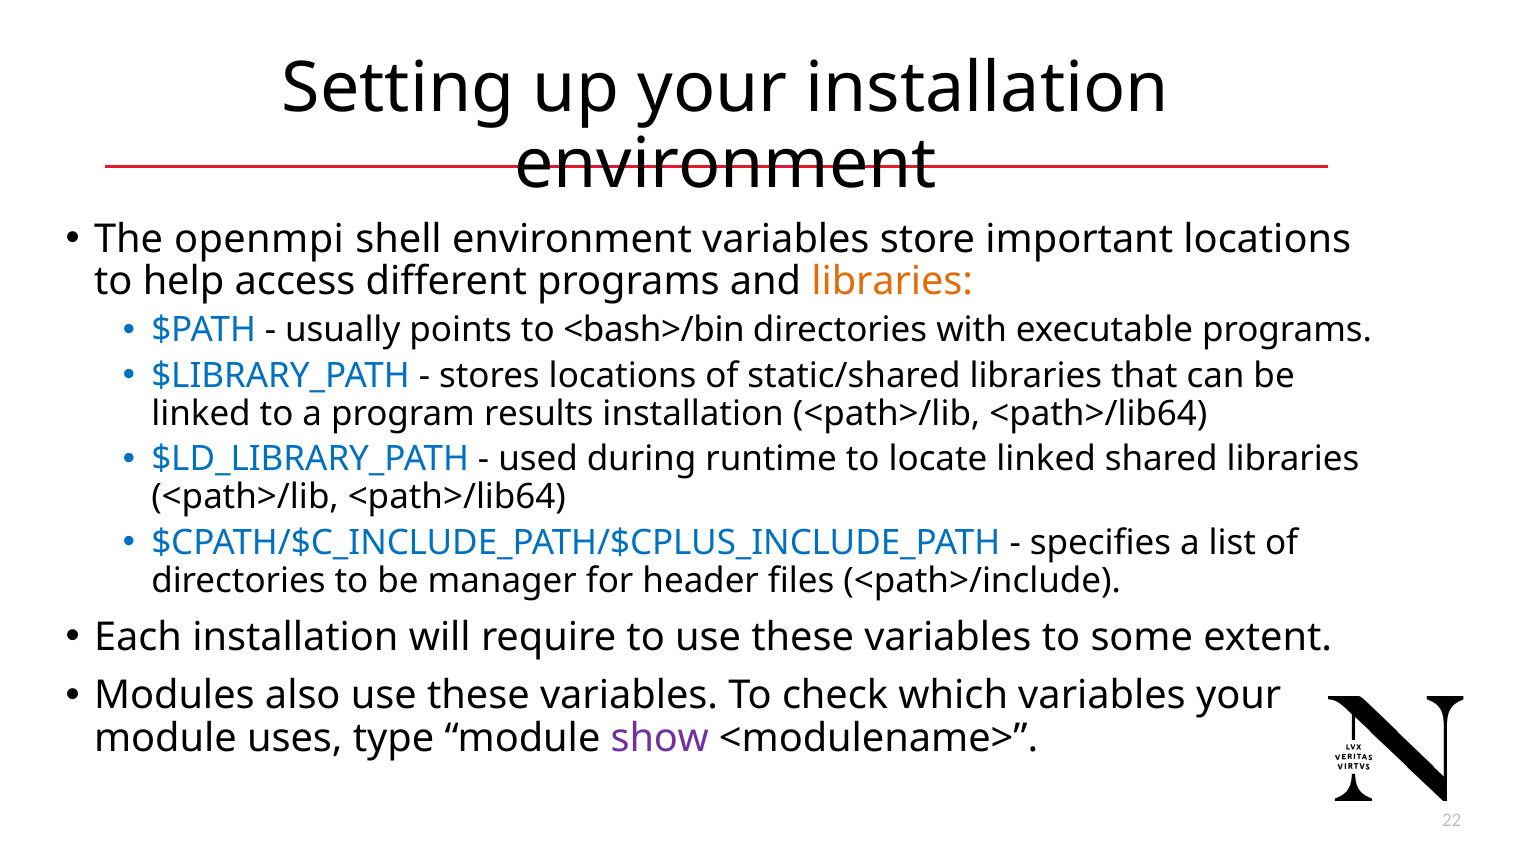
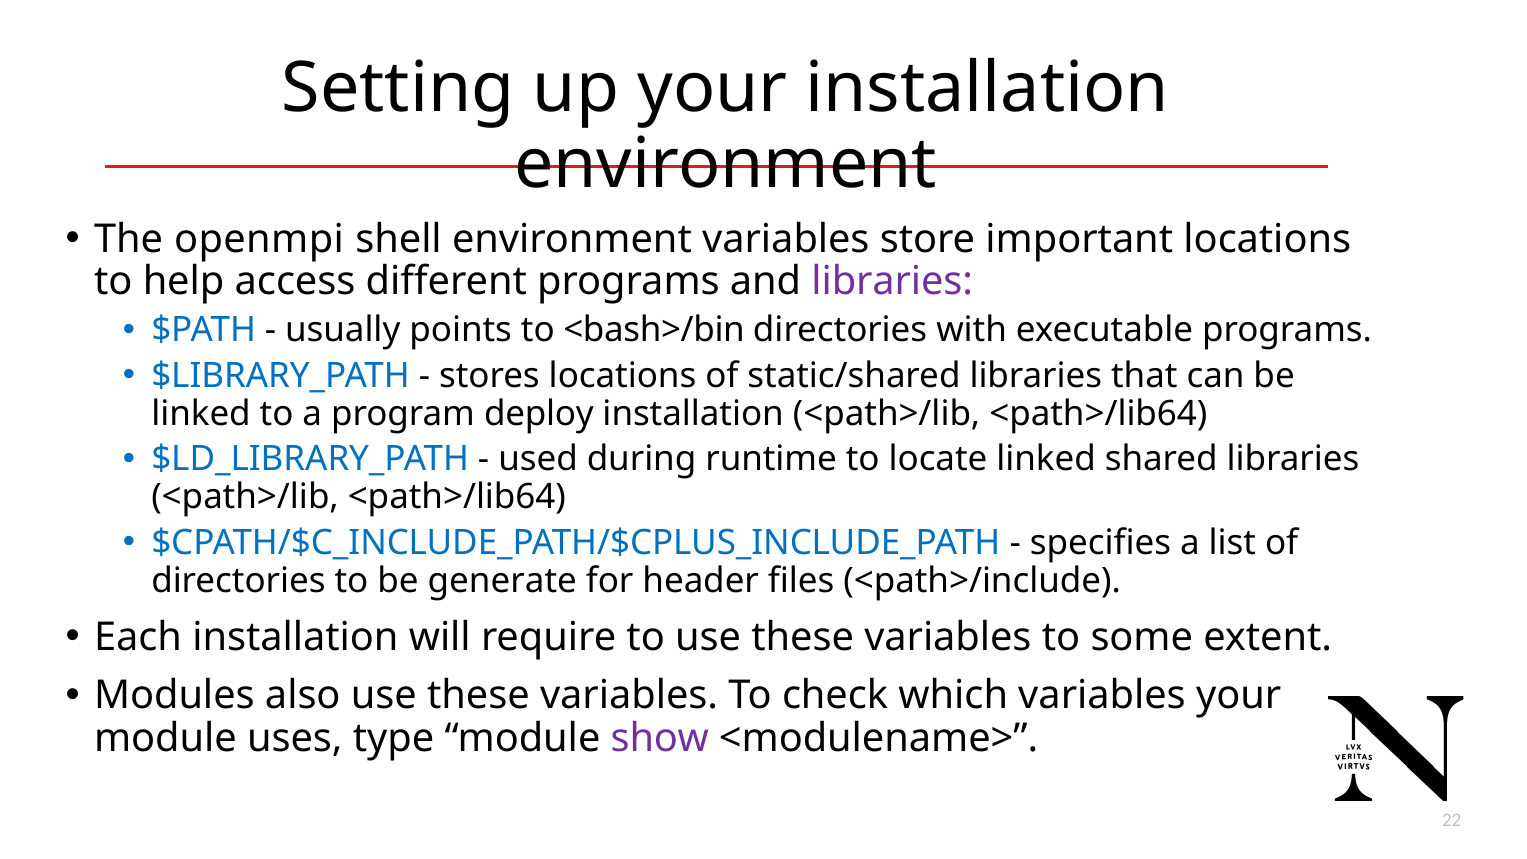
libraries at (892, 282) colour: orange -> purple
results: results -> deploy
manager: manager -> generate
